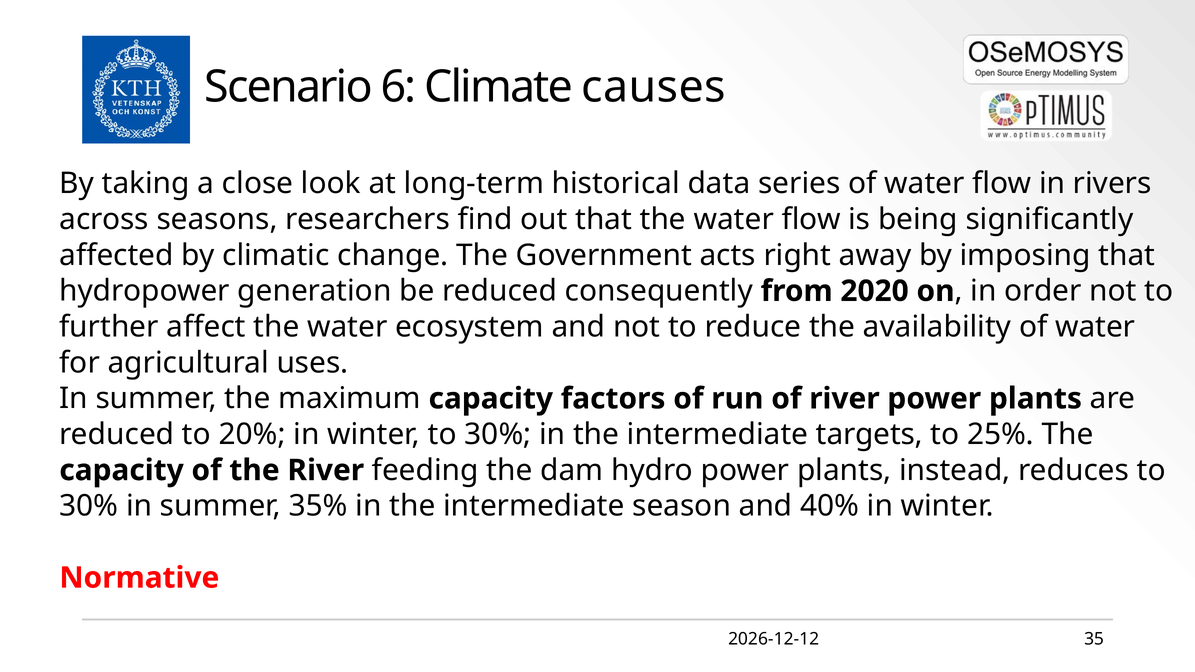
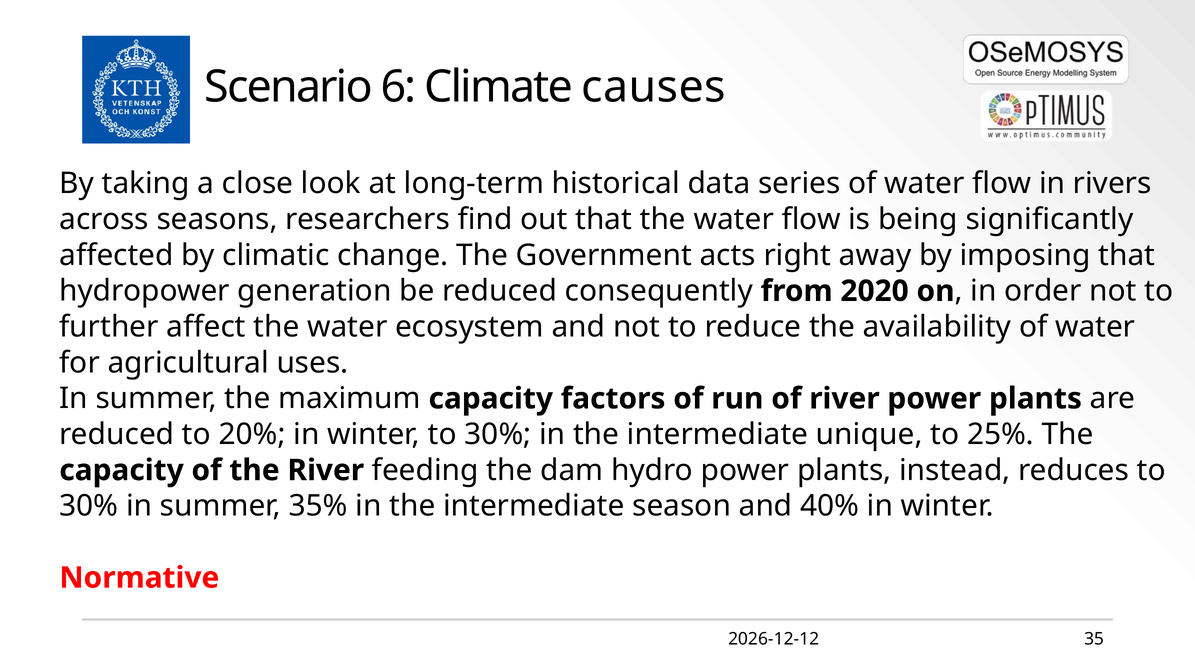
targets: targets -> unique
